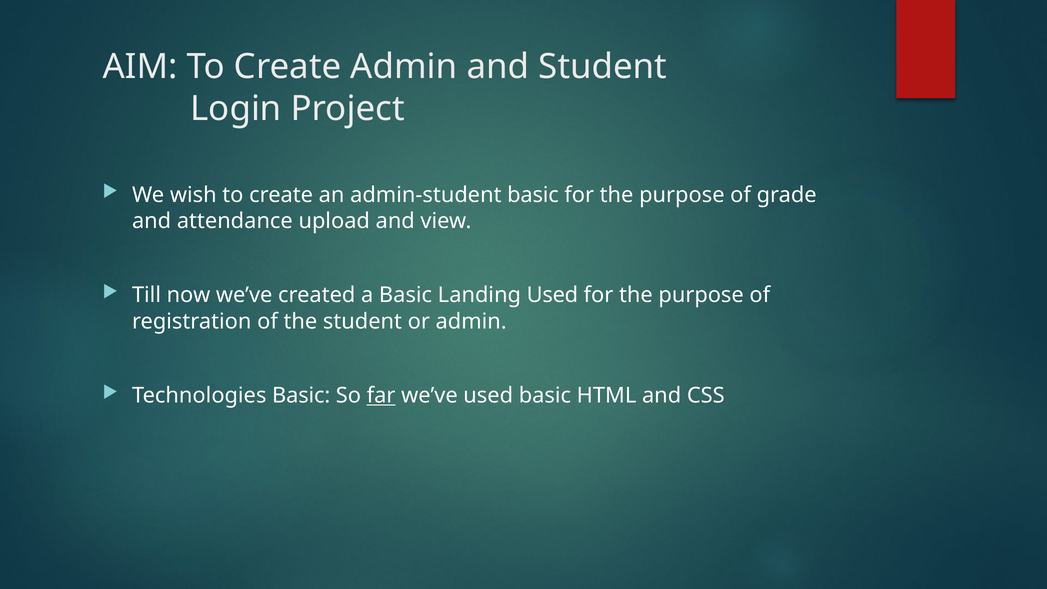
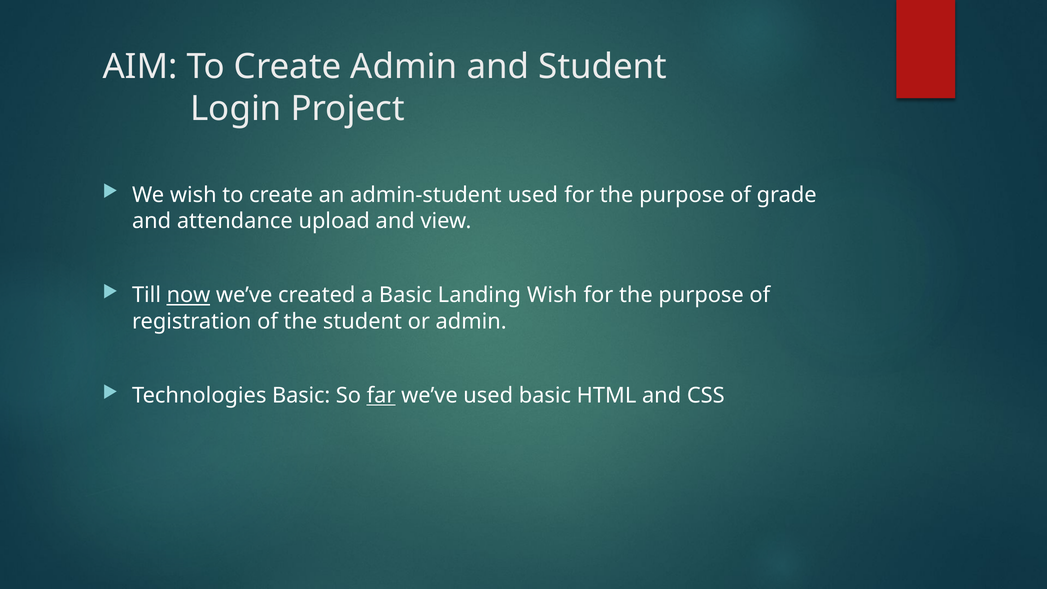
admin-student basic: basic -> used
now underline: none -> present
Landing Used: Used -> Wish
